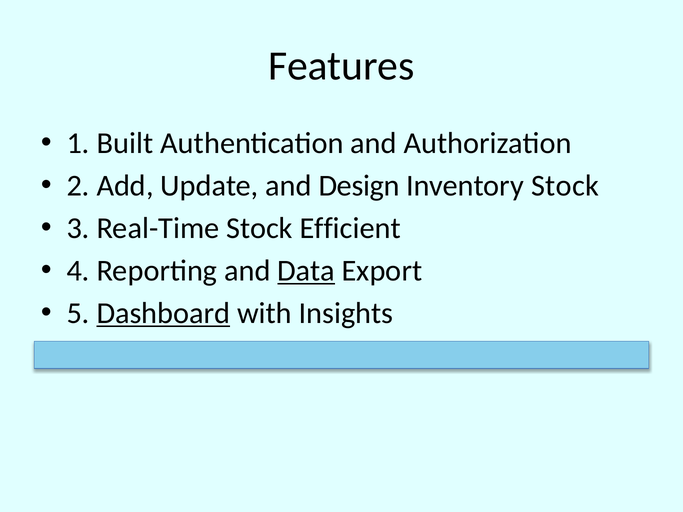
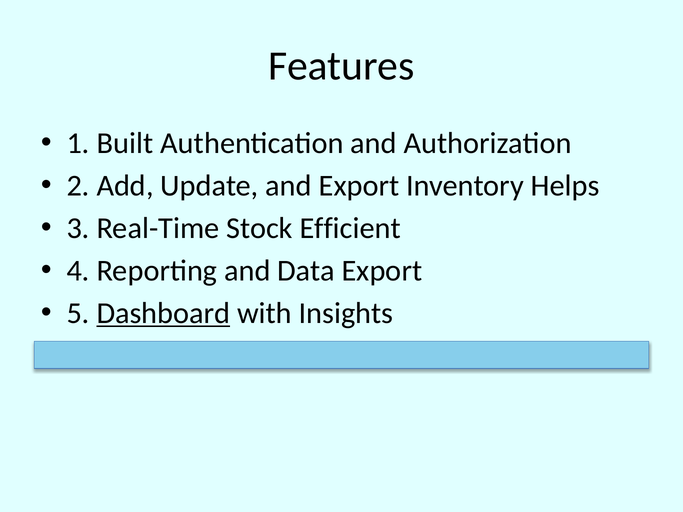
and Design: Design -> Export
Inventory Stock: Stock -> Helps
Data underline: present -> none
